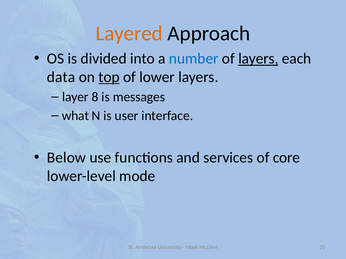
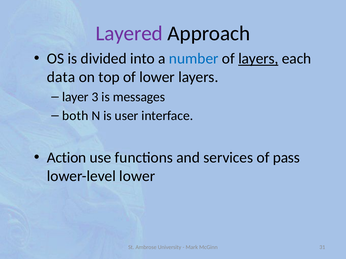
Layered colour: orange -> purple
top underline: present -> none
8: 8 -> 3
what: what -> both
Below: Below -> Action
core: core -> pass
lower-level mode: mode -> lower
